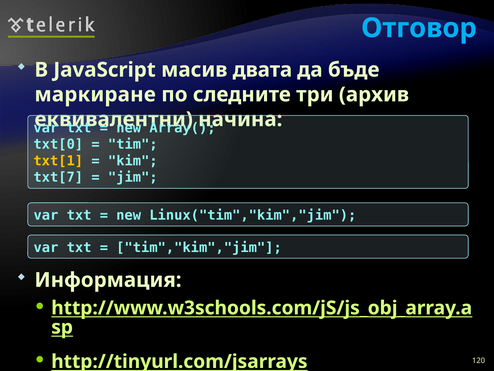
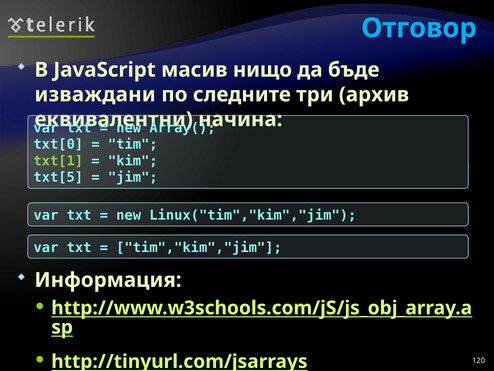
двата: двата -> нищо
маркиране: маркиране -> изваждани
txt[1 colour: yellow -> light green
txt[7: txt[7 -> txt[5
